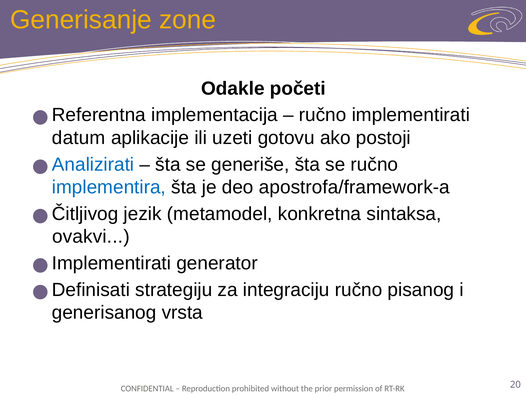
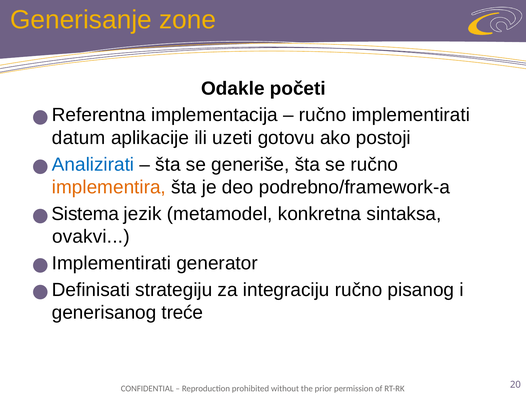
implementira colour: blue -> orange
apostrofa/framework-a: apostrofa/framework-a -> podrebno/framework-a
Čitljivog: Čitljivog -> Sistema
vrsta: vrsta -> treće
